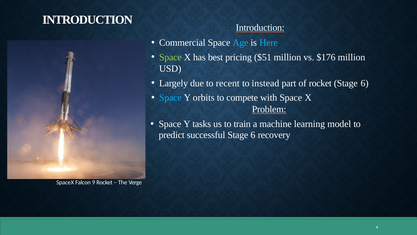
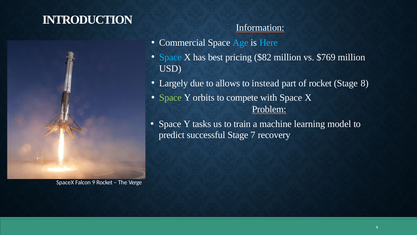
Introduction at (260, 28): Introduction -> Information
Space at (170, 57) colour: light green -> light blue
$51: $51 -> $82
$176: $176 -> $769
recent: recent -> allows
rocket Stage 6: 6 -> 8
Space at (170, 98) colour: light blue -> light green
successful Stage 6: 6 -> 7
